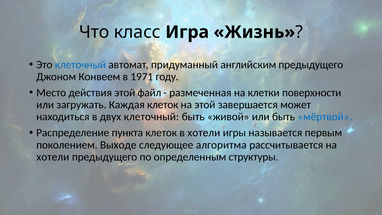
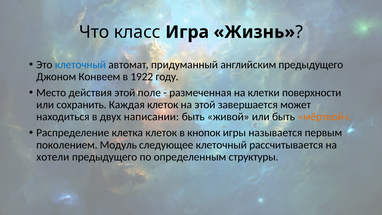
1971: 1971 -> 1922
файл: файл -> поле
загружать: загружать -> сохранить
двух клеточный: клеточный -> написании
мёртвой colour: blue -> orange
пункта: пункта -> клетка
в хотели: хотели -> кнопок
Выходе: Выходе -> Модуль
следующее алгоритма: алгоритма -> клеточный
